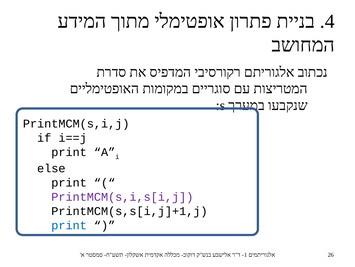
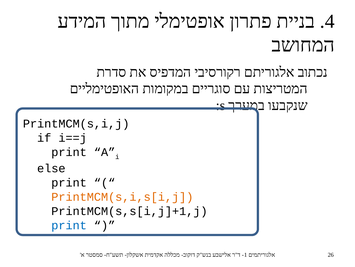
PrintMCM(s,i,s[i,j colour: purple -> orange
